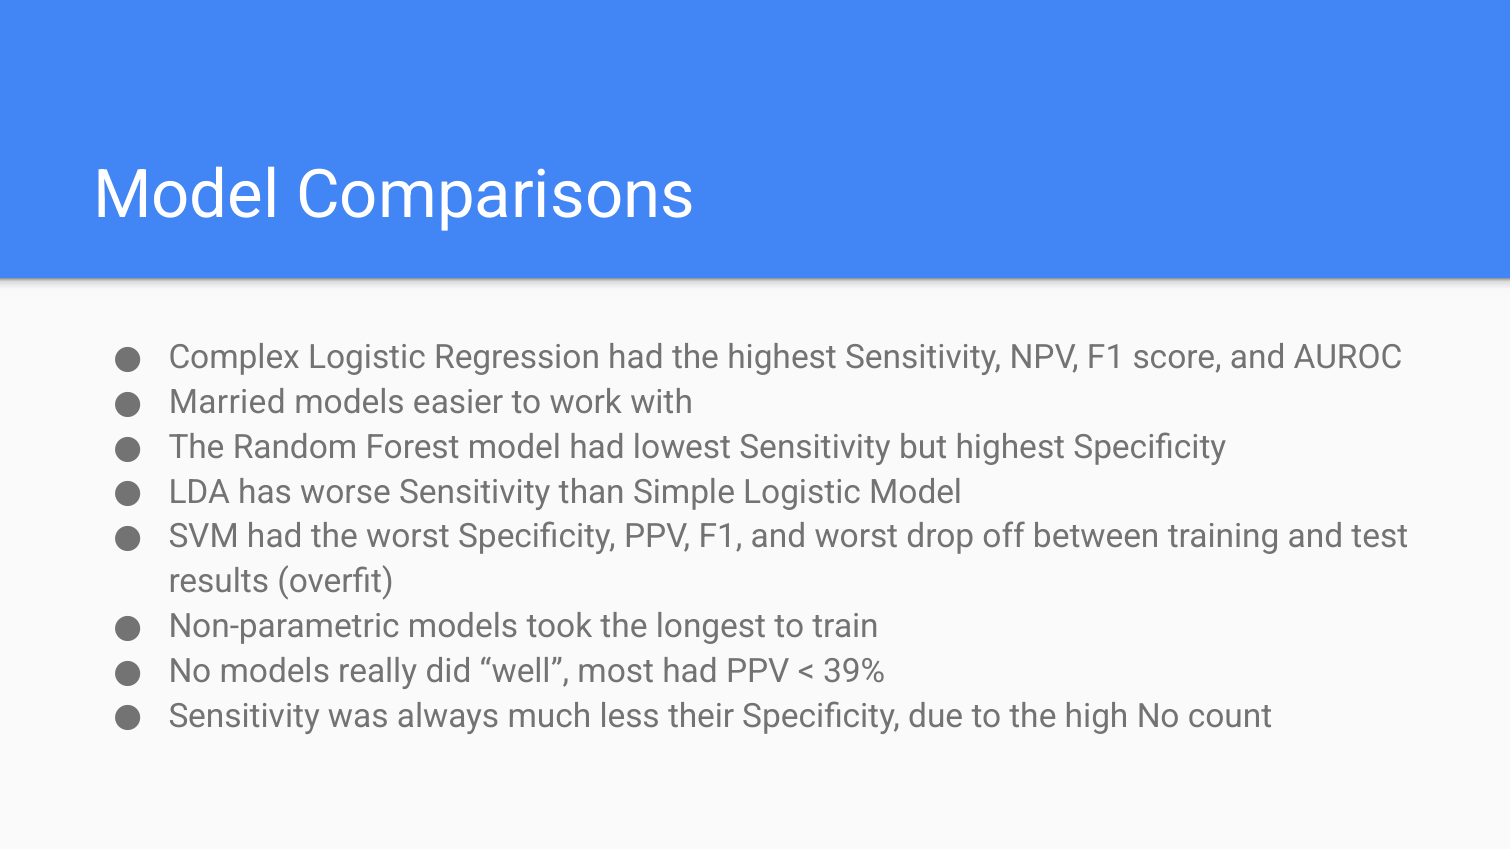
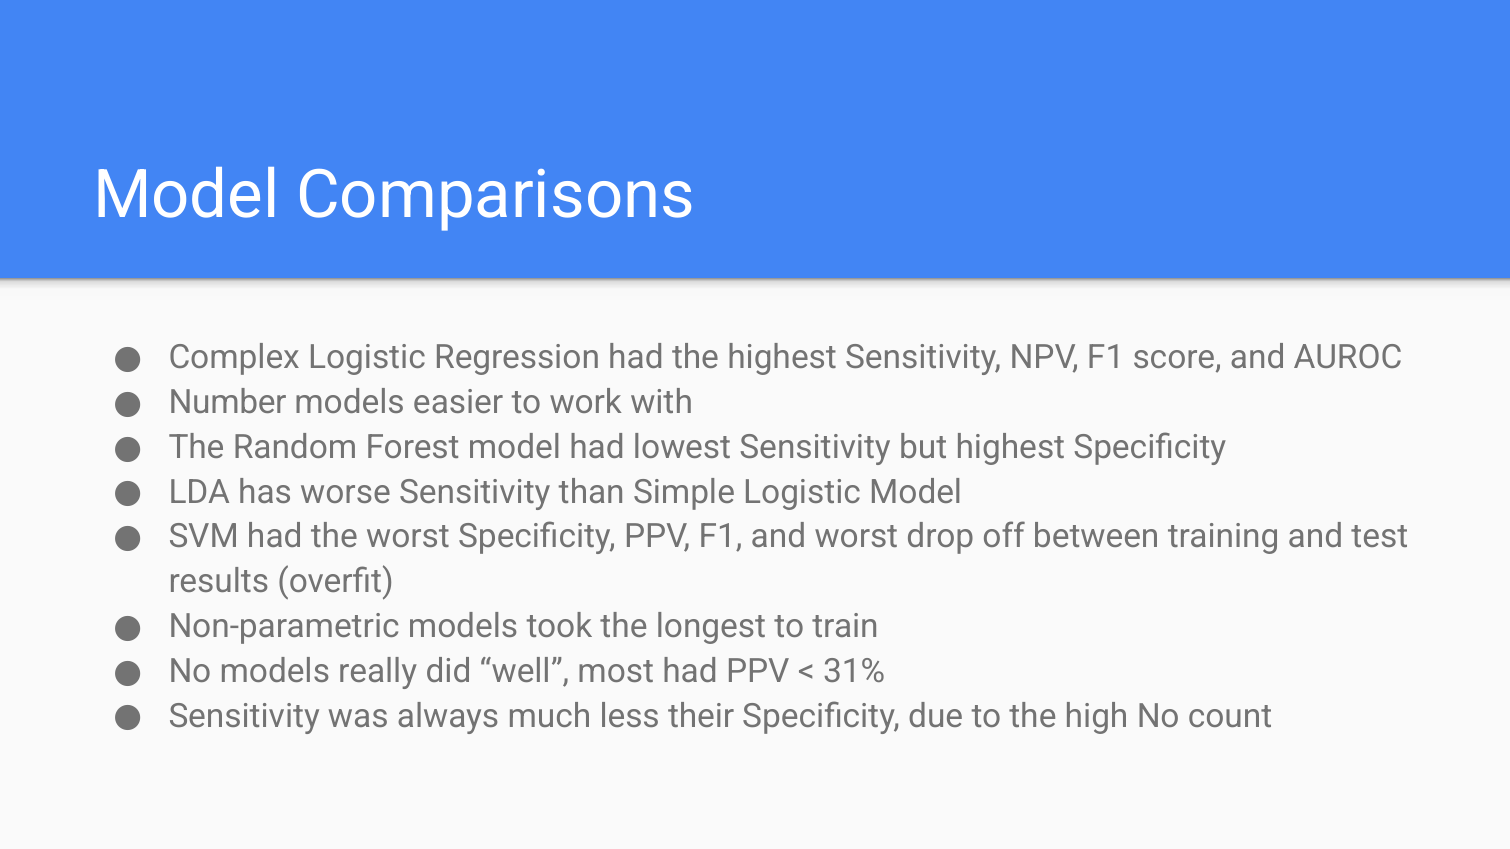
Married: Married -> Number
39%: 39% -> 31%
